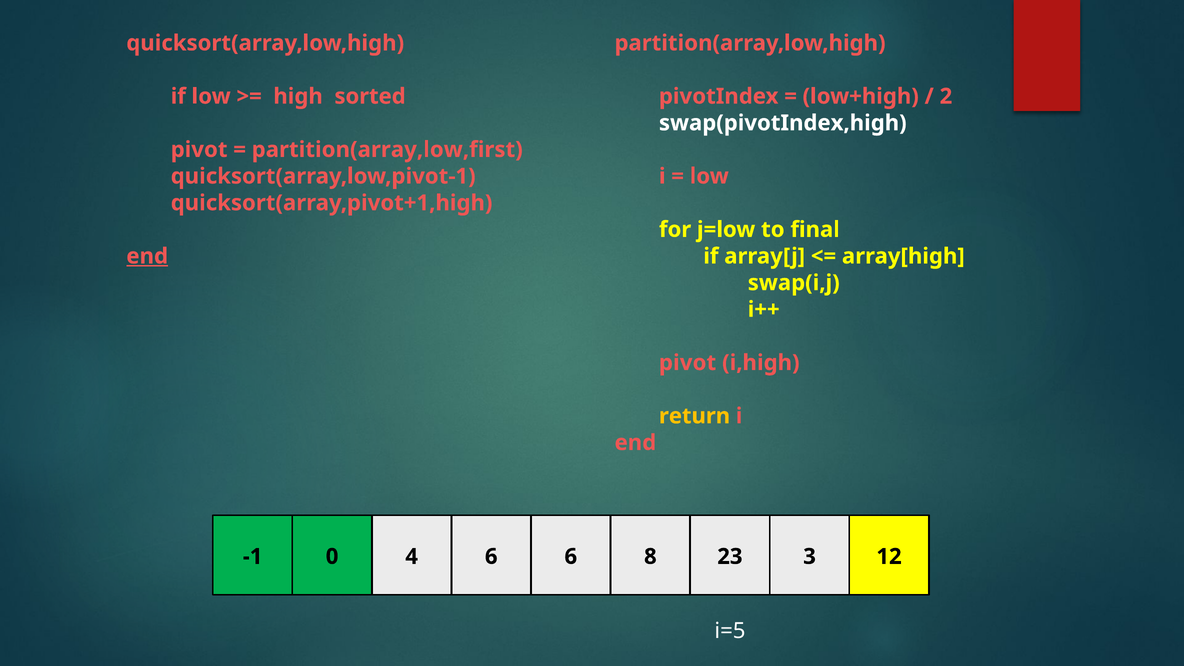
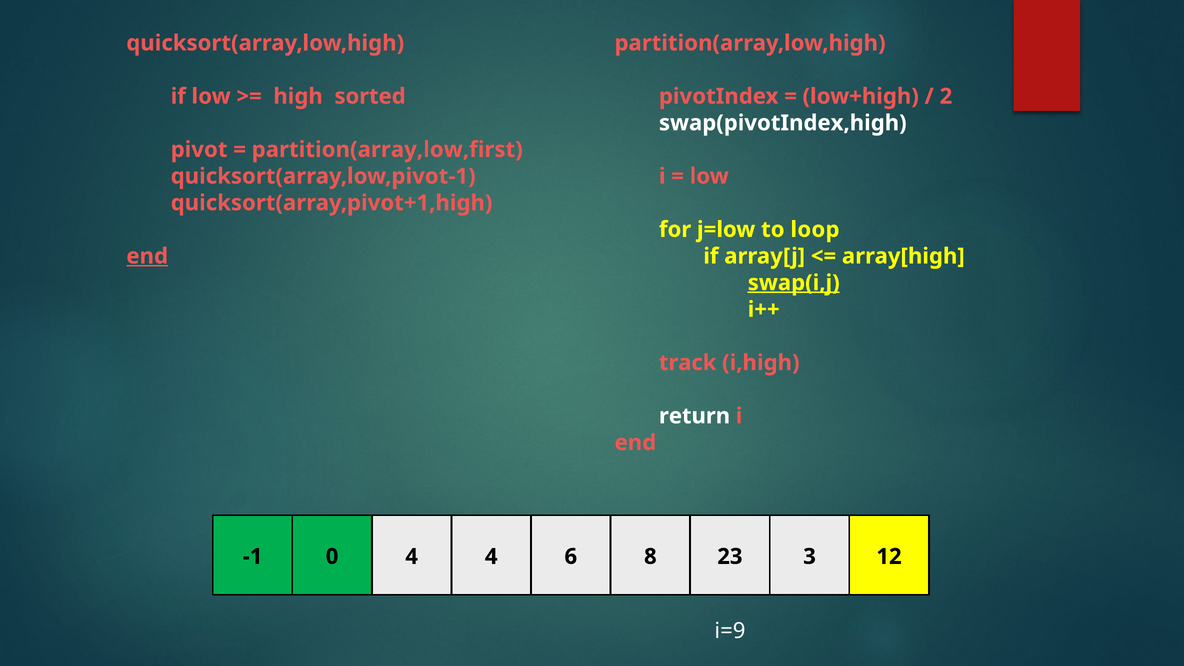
final: final -> loop
swap(i,j underline: none -> present
pivot at (688, 363): pivot -> track
return colour: yellow -> white
4 6: 6 -> 4
i=5: i=5 -> i=9
